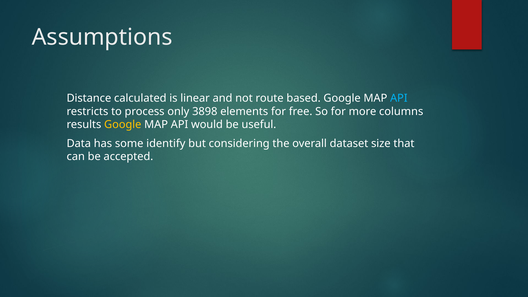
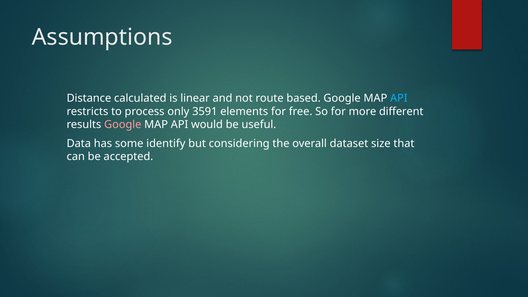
3898: 3898 -> 3591
columns: columns -> different
Google at (123, 125) colour: yellow -> pink
